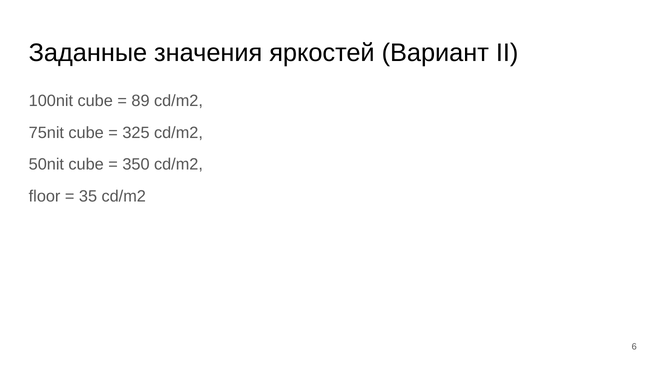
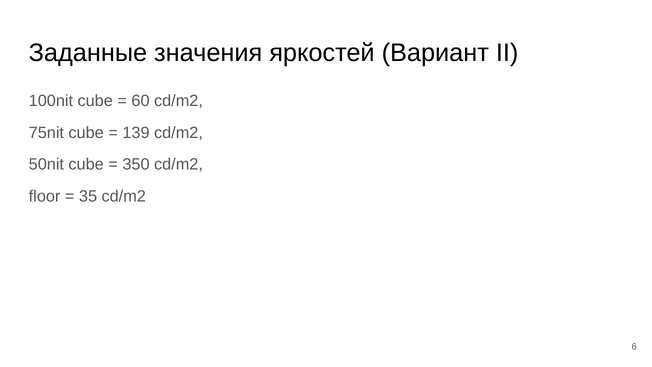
89: 89 -> 60
325: 325 -> 139
